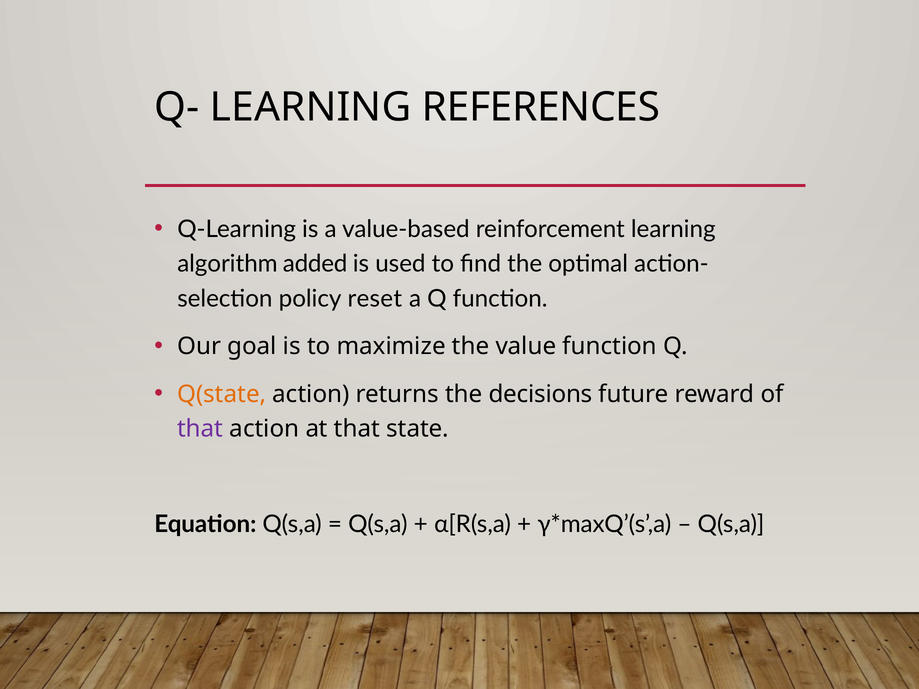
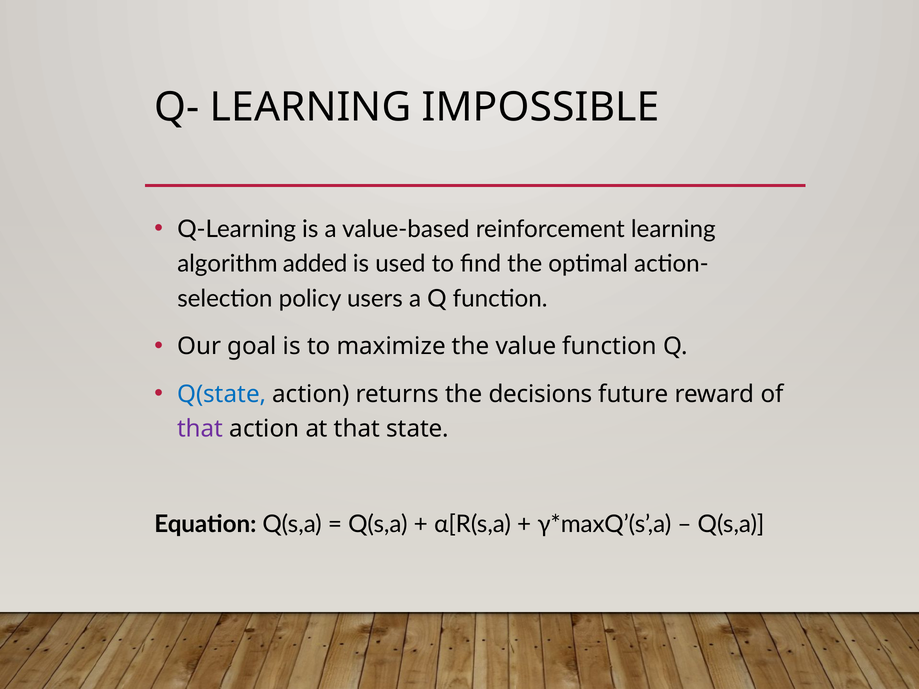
REFERENCES: REFERENCES -> IMPOSSIBLE
reset: reset -> users
Q(state colour: orange -> blue
